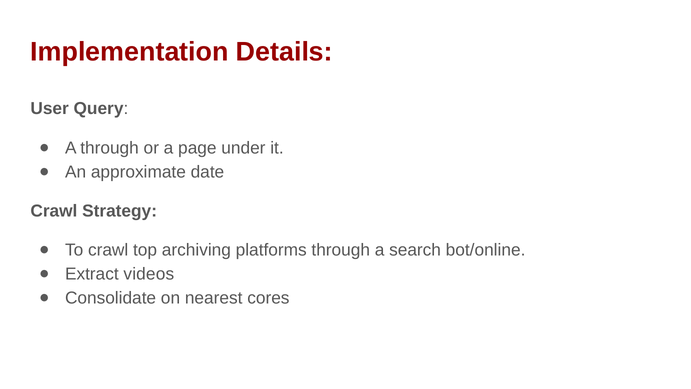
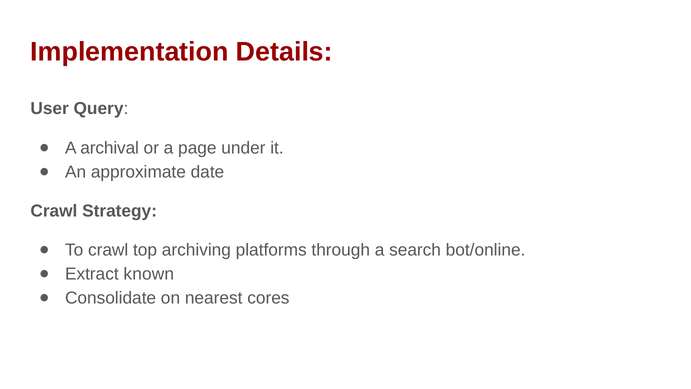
A through: through -> archival
videos: videos -> known
